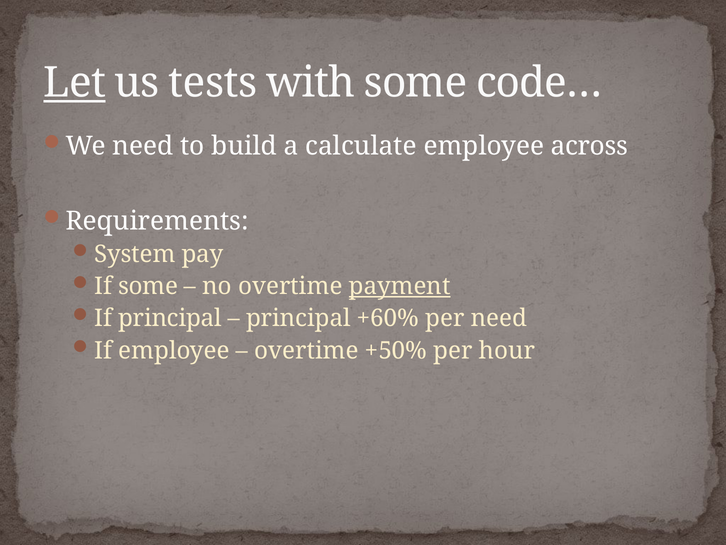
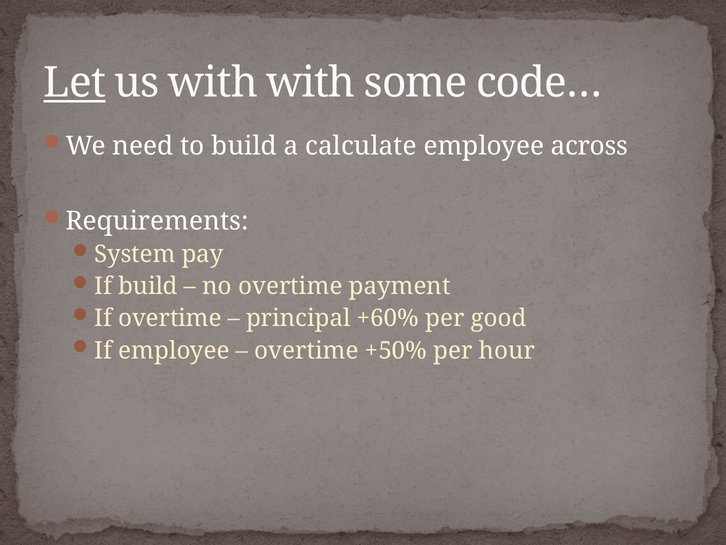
us tests: tests -> with
If some: some -> build
payment underline: present -> none
If principal: principal -> overtime
per need: need -> good
